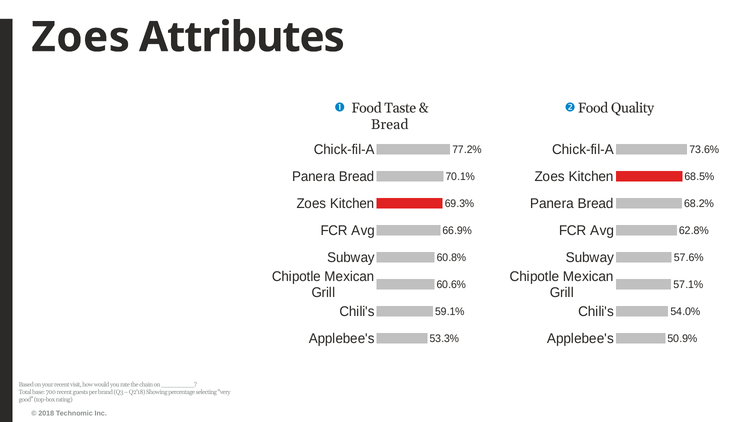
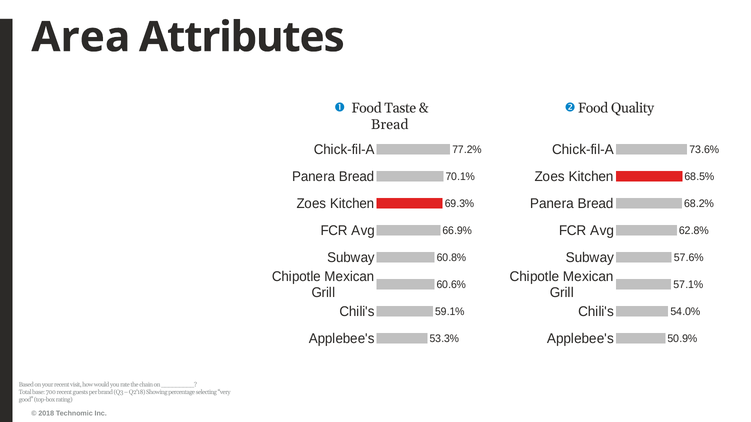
Zoes at (81, 37): Zoes -> Area
